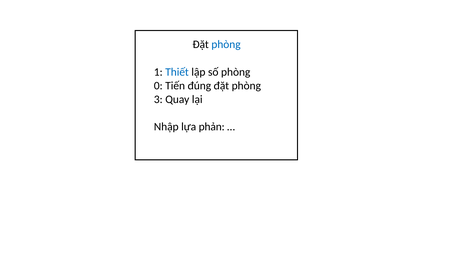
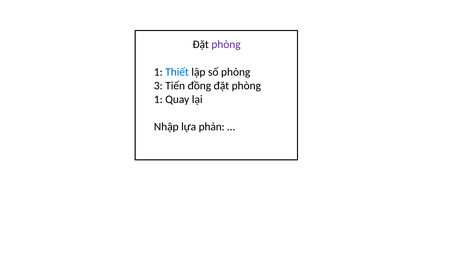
phòng at (226, 44) colour: blue -> purple
0: 0 -> 3
đúng: đúng -> đồng
3 at (158, 99): 3 -> 1
